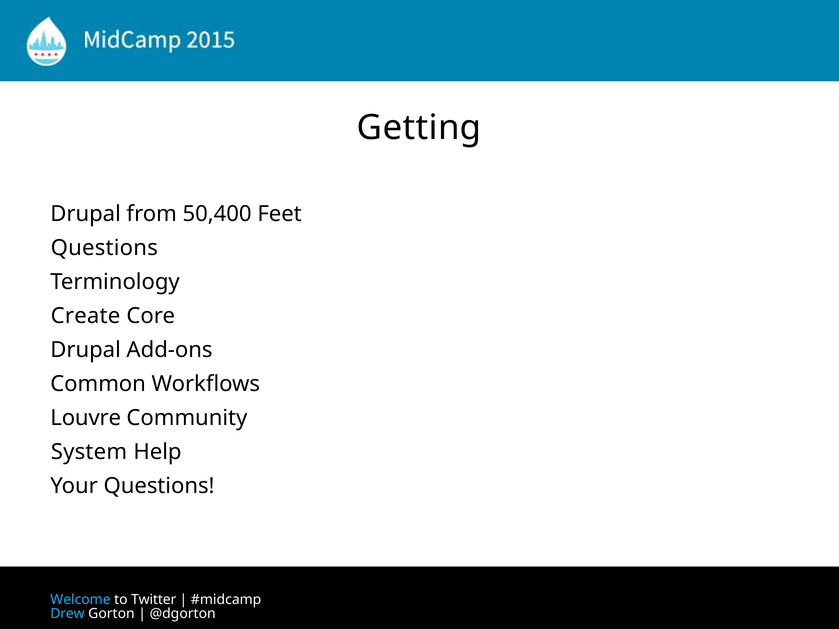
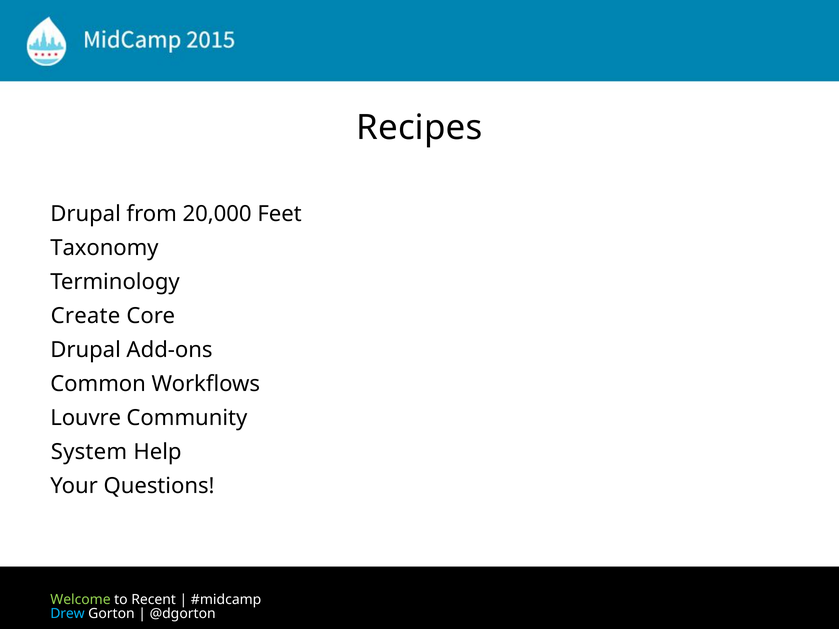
Getting: Getting -> Recipes
50,400: 50,400 -> 20,000
Questions at (104, 248): Questions -> Taxonomy
Welcome colour: light blue -> light green
Twitter: Twitter -> Recent
